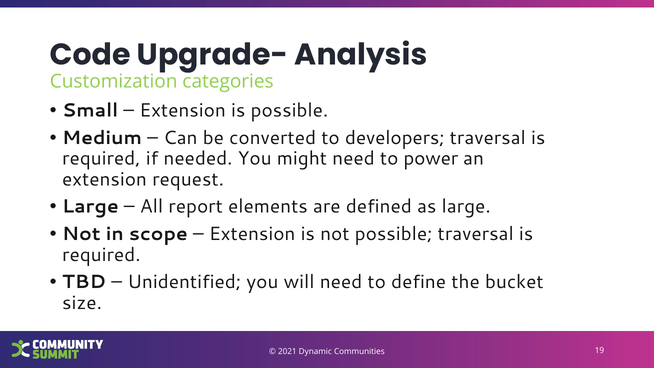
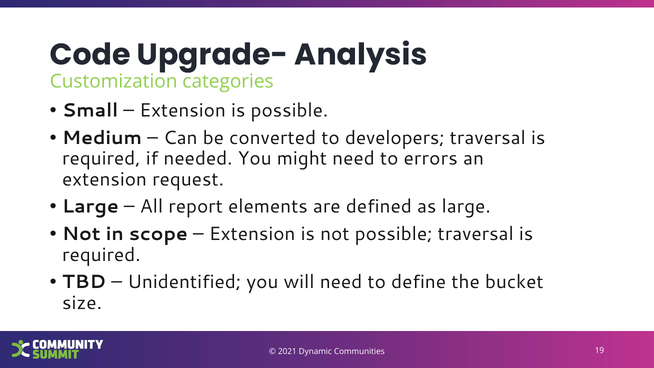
power: power -> errors
